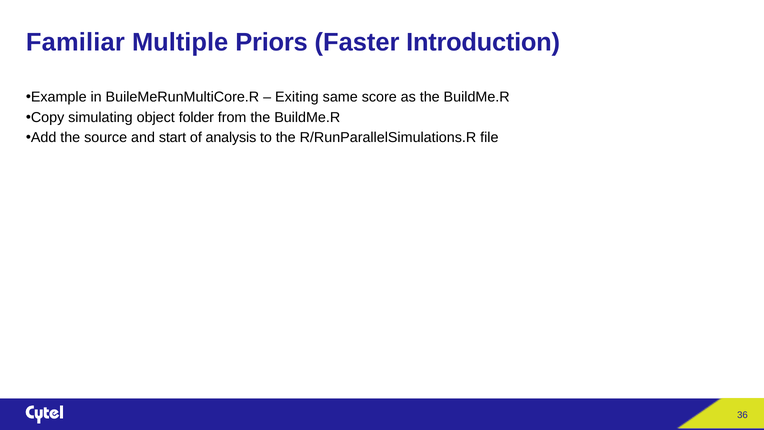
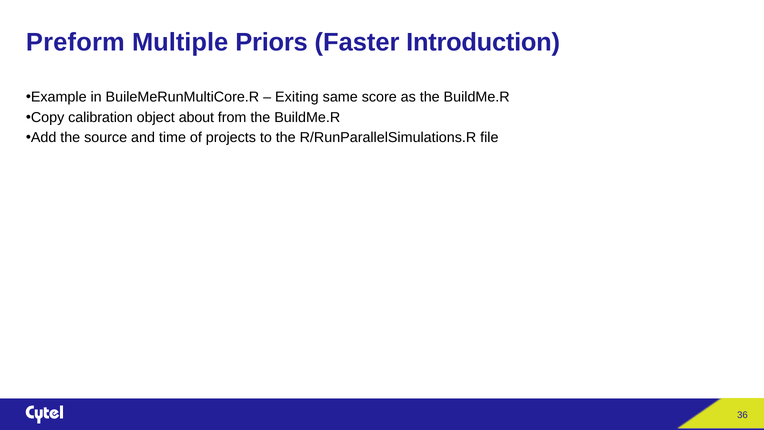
Familiar: Familiar -> Preform
simulating: simulating -> calibration
folder: folder -> about
start: start -> time
analysis: analysis -> projects
